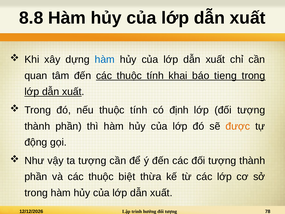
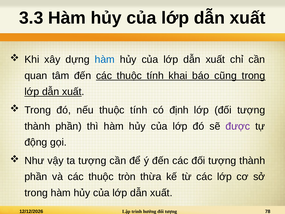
8.8: 8.8 -> 3.3
tieng: tieng -> cũng
được colour: orange -> purple
biệt: biệt -> tròn
